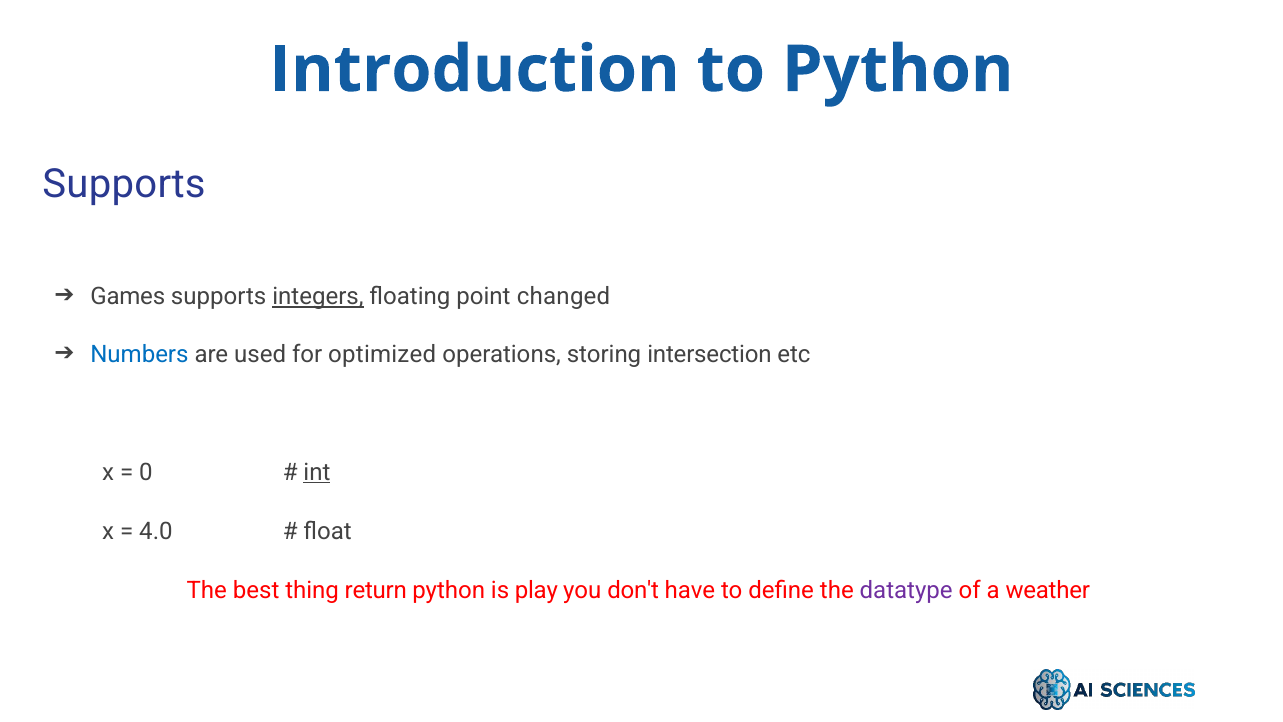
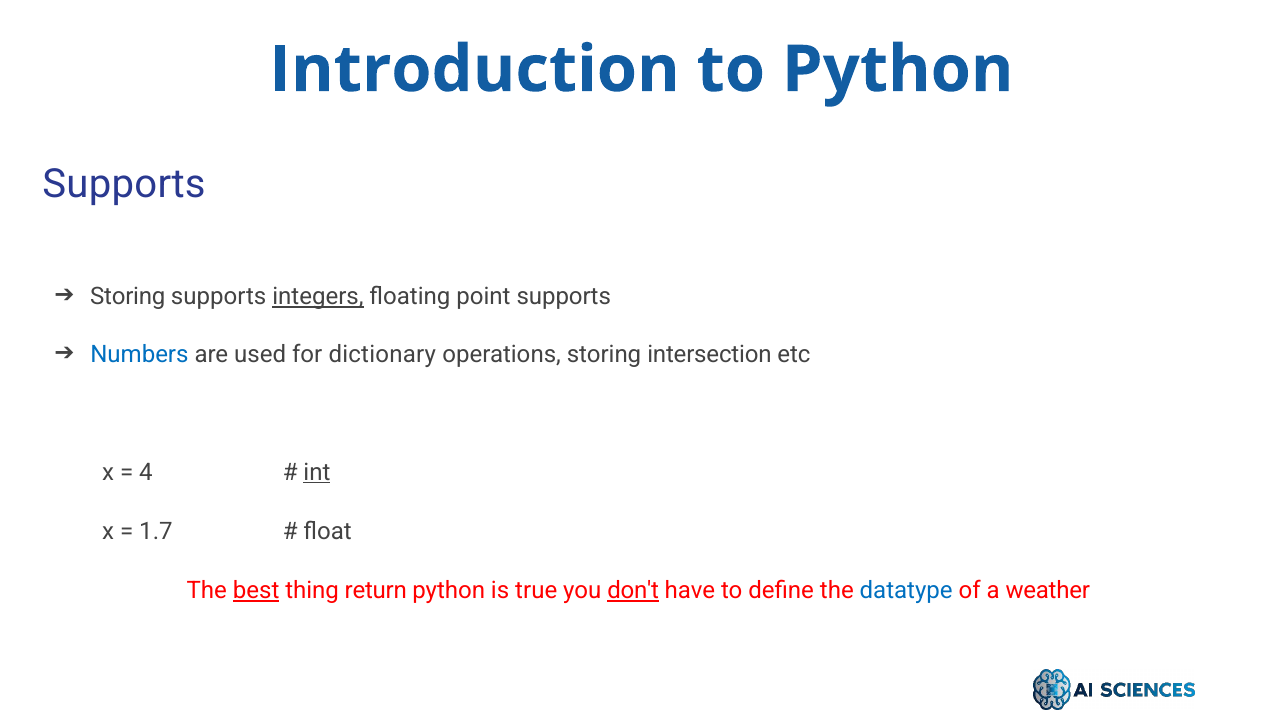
Games at (128, 296): Games -> Storing
point changed: changed -> supports
optimized: optimized -> dictionary
0: 0 -> 4
4.0: 4.0 -> 1.7
best underline: none -> present
play: play -> true
don't underline: none -> present
datatype colour: purple -> blue
